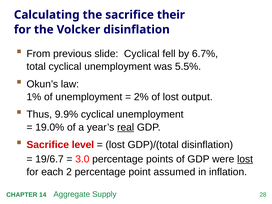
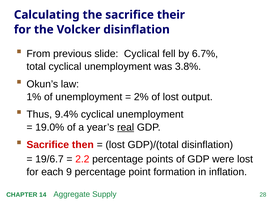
5.5%: 5.5% -> 3.8%
9.9%: 9.9% -> 9.4%
level: level -> then
3.0: 3.0 -> 2.2
lost at (245, 159) underline: present -> none
2: 2 -> 9
assumed: assumed -> formation
